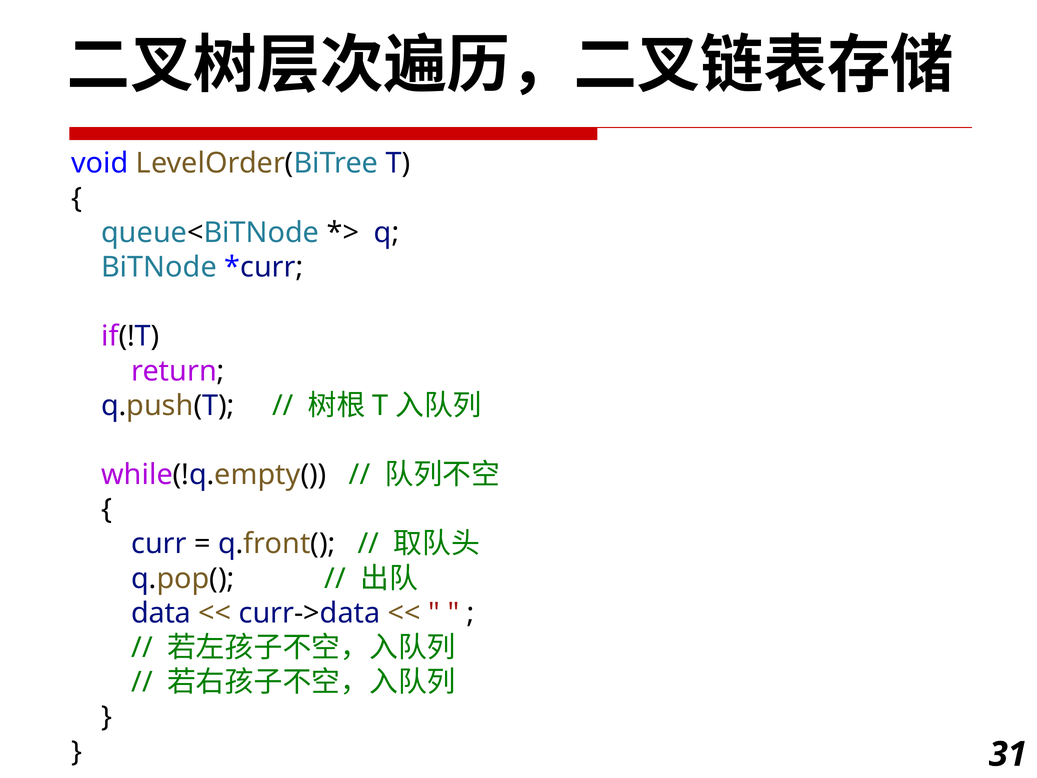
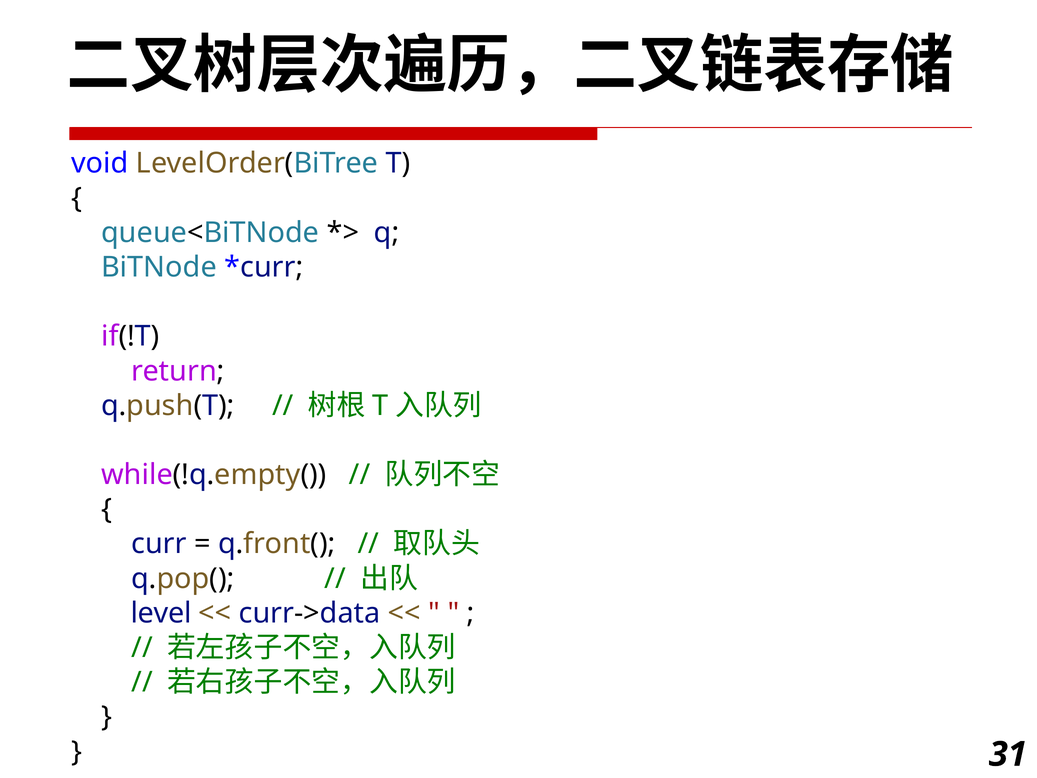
data: data -> level
